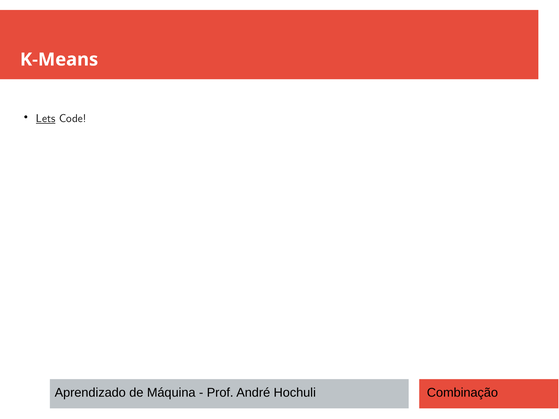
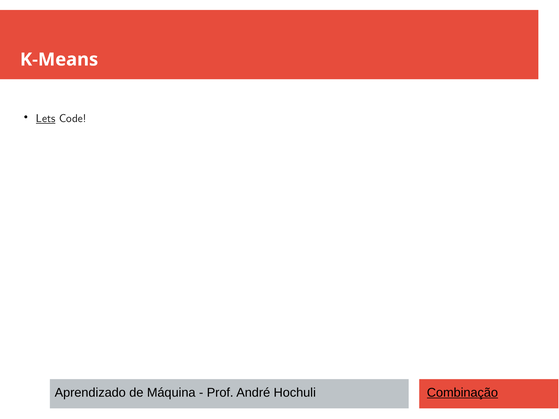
Combinação underline: none -> present
